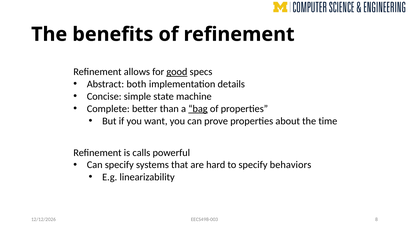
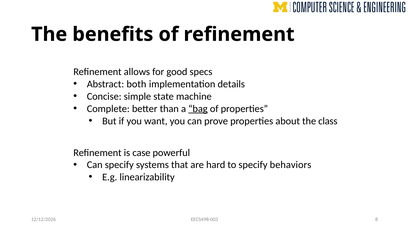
good underline: present -> none
time: time -> class
calls: calls -> case
